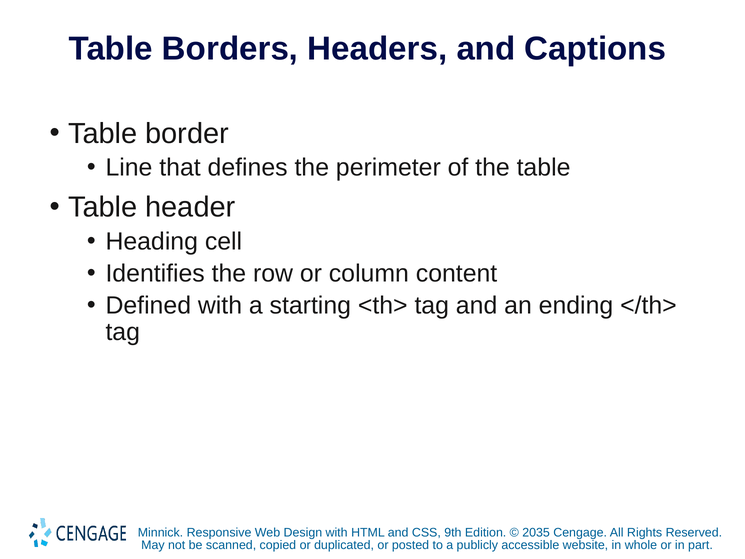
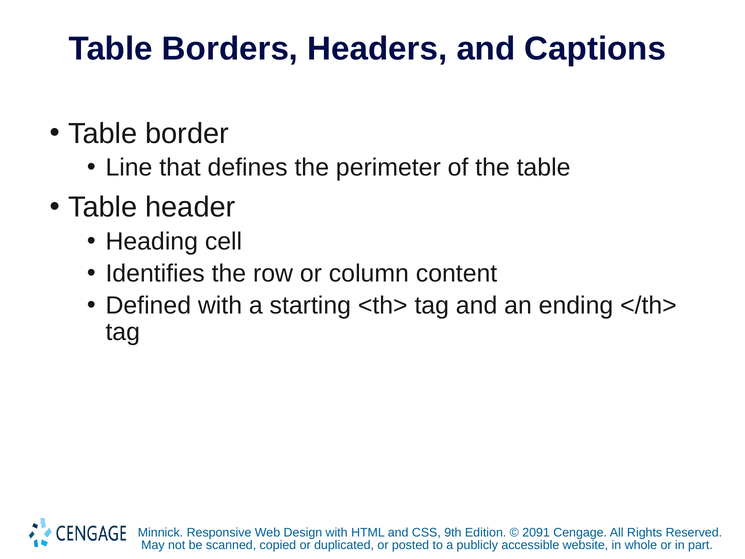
2035: 2035 -> 2091
